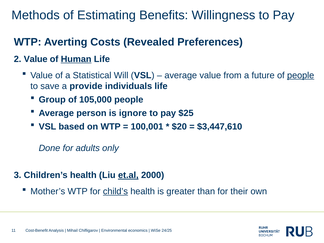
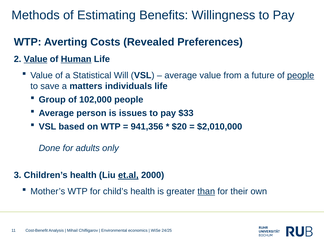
Value at (36, 59) underline: none -> present
provide: provide -> matters
105,000: 105,000 -> 102,000
ignore: ignore -> issues
$25: $25 -> $33
100,001: 100,001 -> 941,356
$3,447,610: $3,447,610 -> $2,010,000
child’s underline: present -> none
than underline: none -> present
